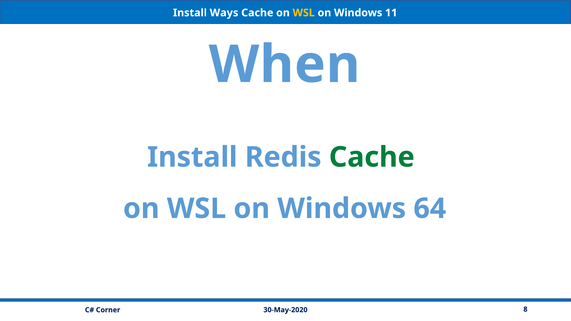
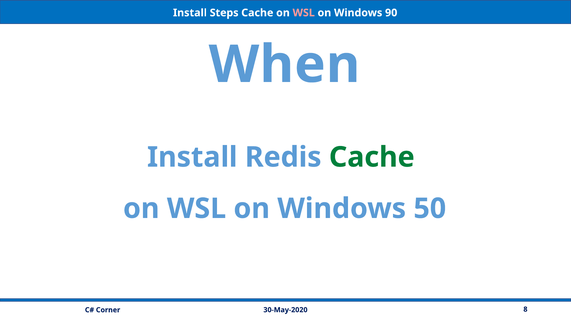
Ways: Ways -> Steps
WSL at (304, 13) colour: yellow -> pink
11: 11 -> 90
64: 64 -> 50
